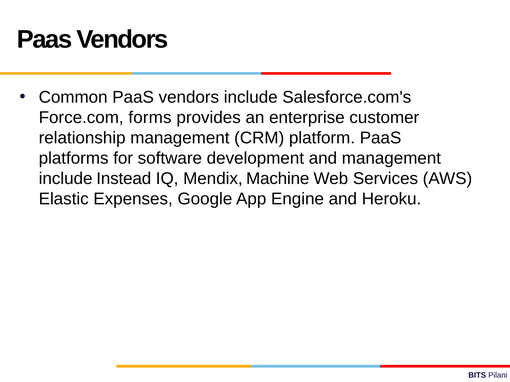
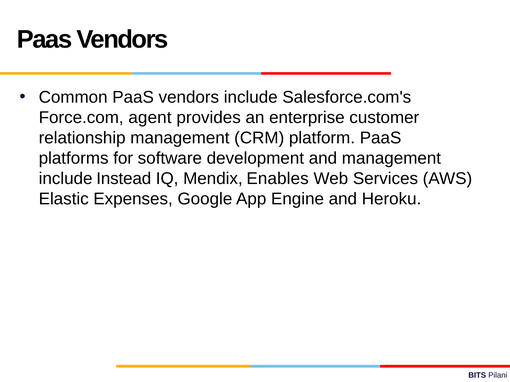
forms: forms -> agent
Machine: Machine -> Enables
